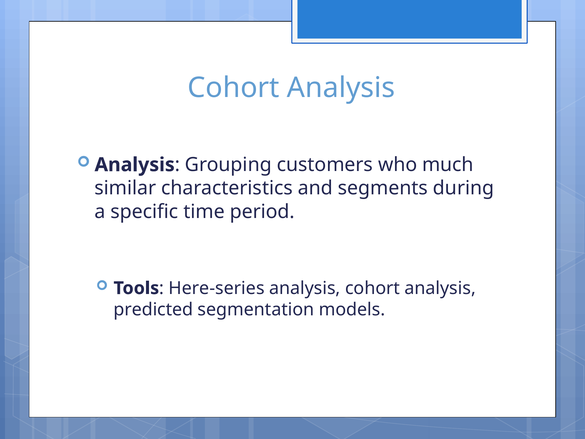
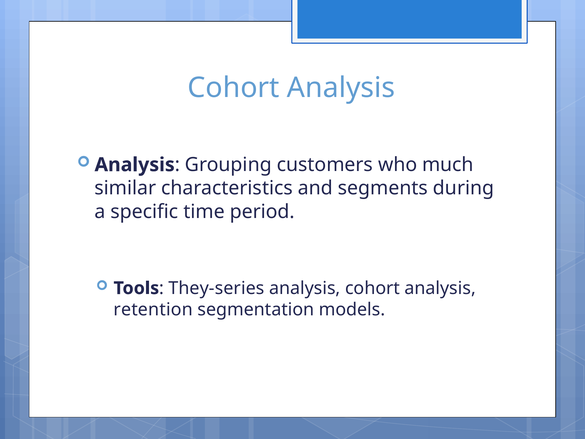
Here-series: Here-series -> They-series
predicted: predicted -> retention
